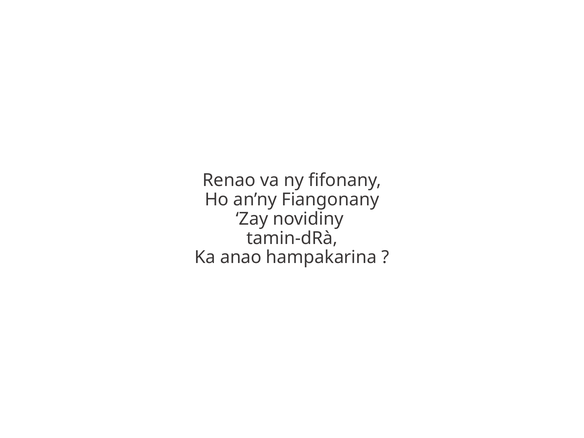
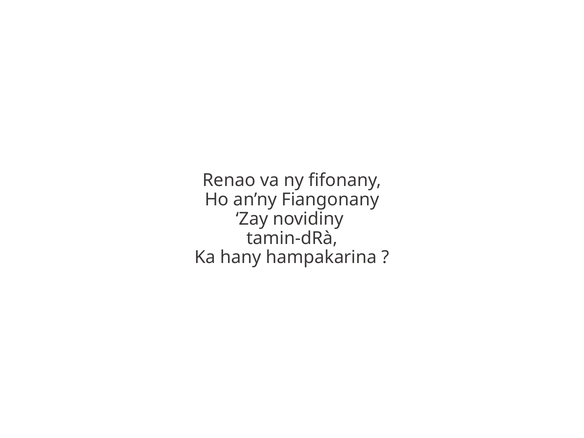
anao: anao -> hany
